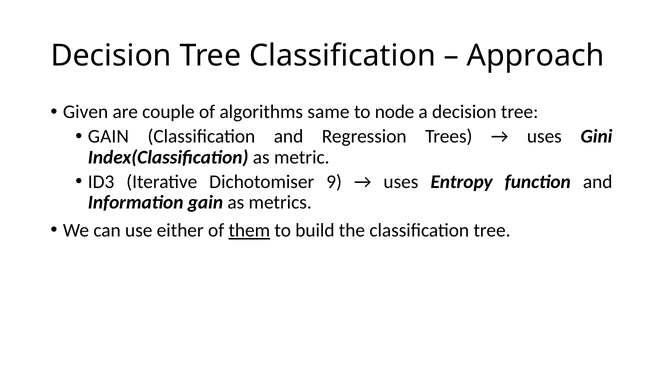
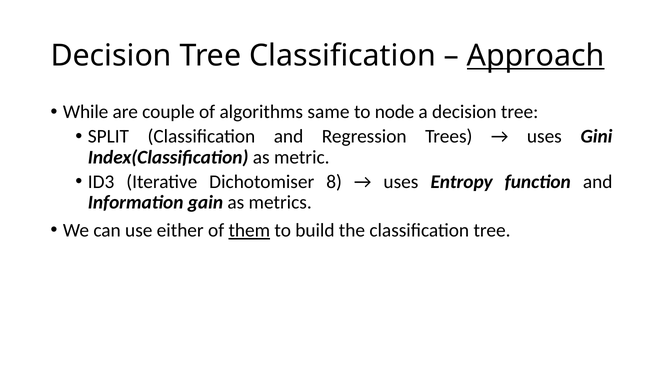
Approach underline: none -> present
Given: Given -> While
GAIN at (108, 136): GAIN -> SPLIT
9: 9 -> 8
